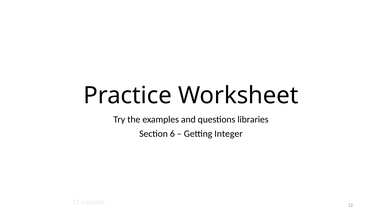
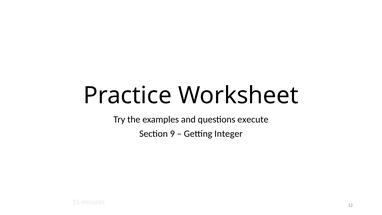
libraries: libraries -> execute
6: 6 -> 9
